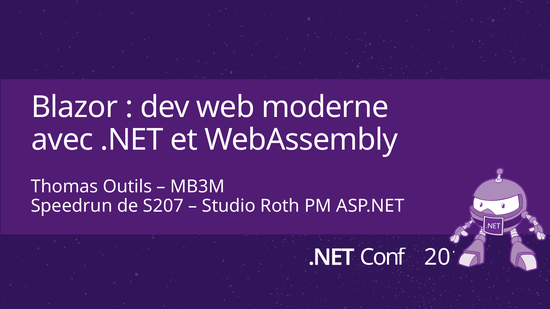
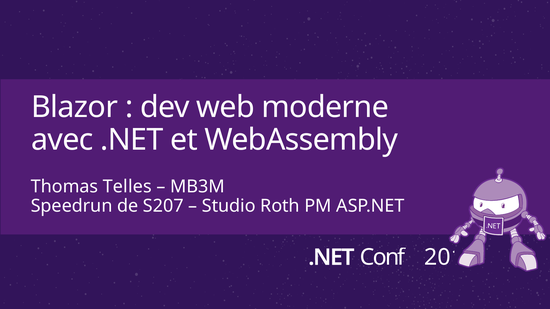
Outils: Outils -> Telles
